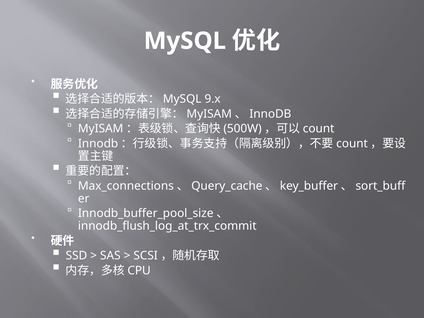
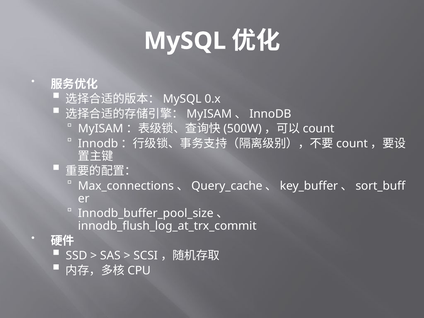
9.x: 9.x -> 0.x
